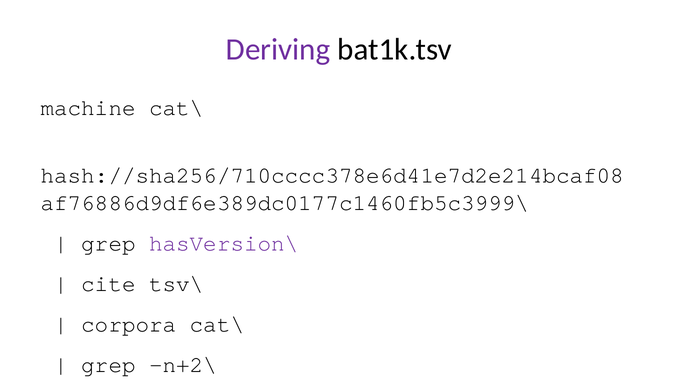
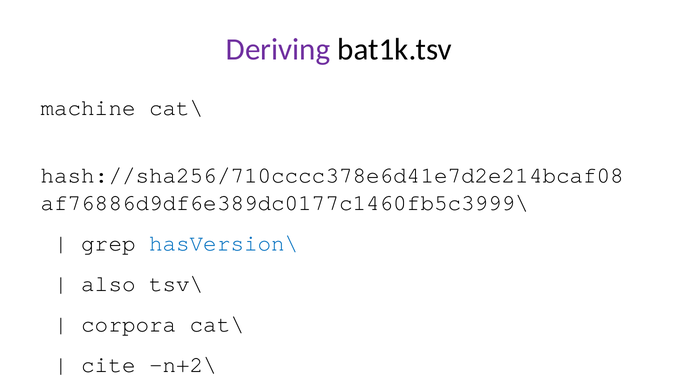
hasVersion\ colour: purple -> blue
cite: cite -> also
grep at (109, 364): grep -> cite
